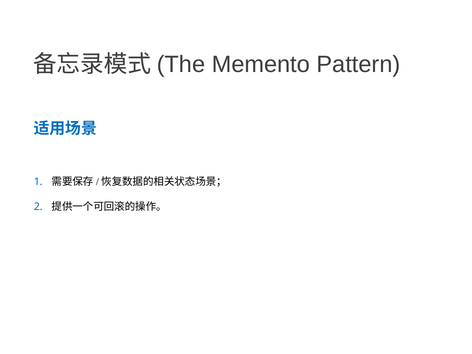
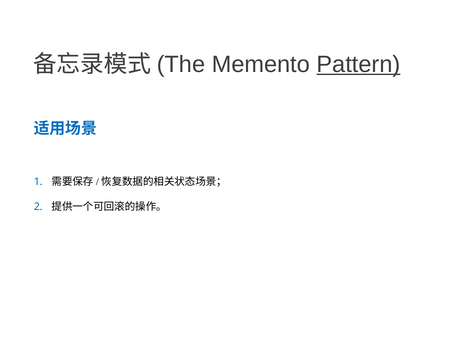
Pattern underline: none -> present
